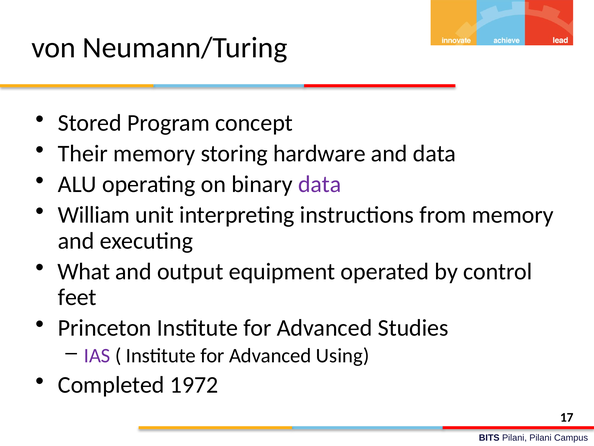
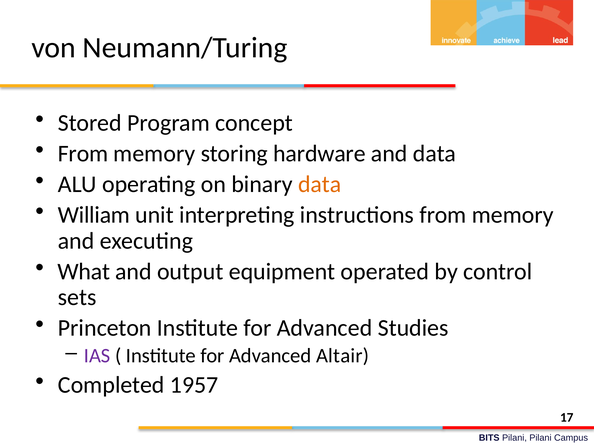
Their at (83, 154): Their -> From
data at (320, 184) colour: purple -> orange
feet: feet -> sets
Using: Using -> Altair
1972: 1972 -> 1957
